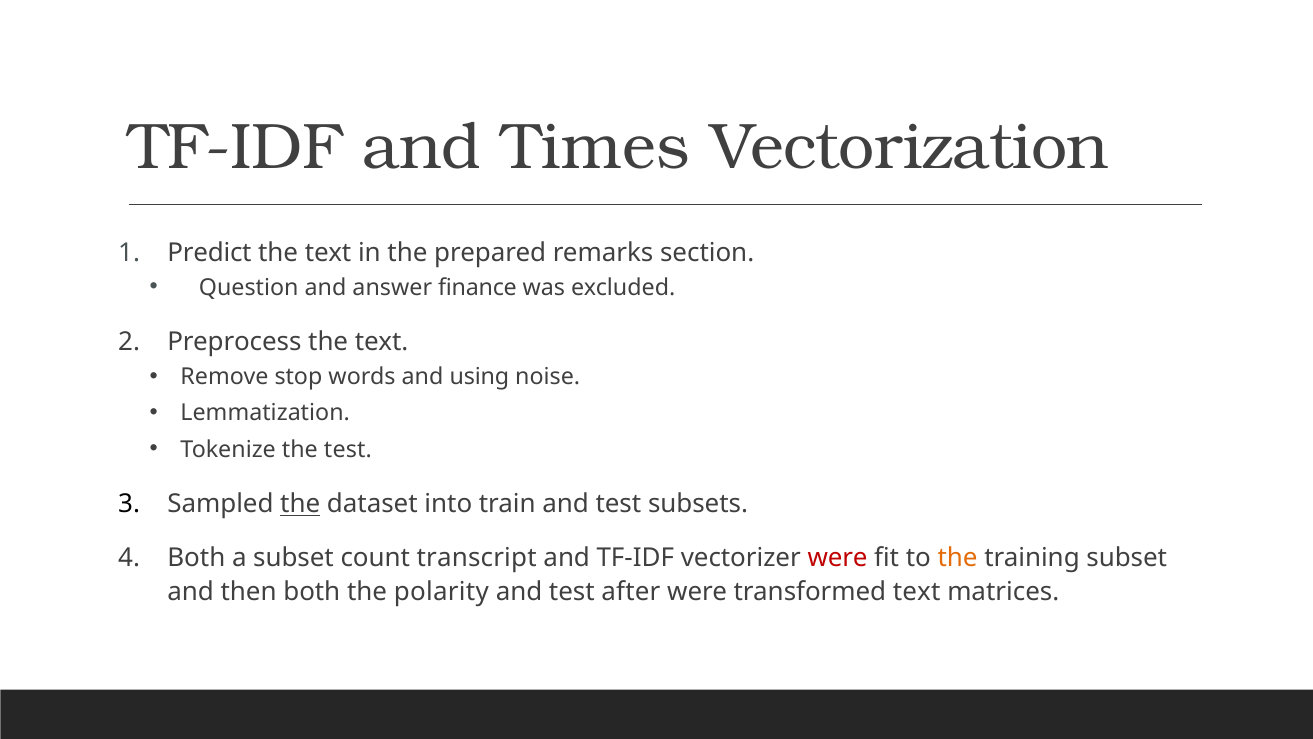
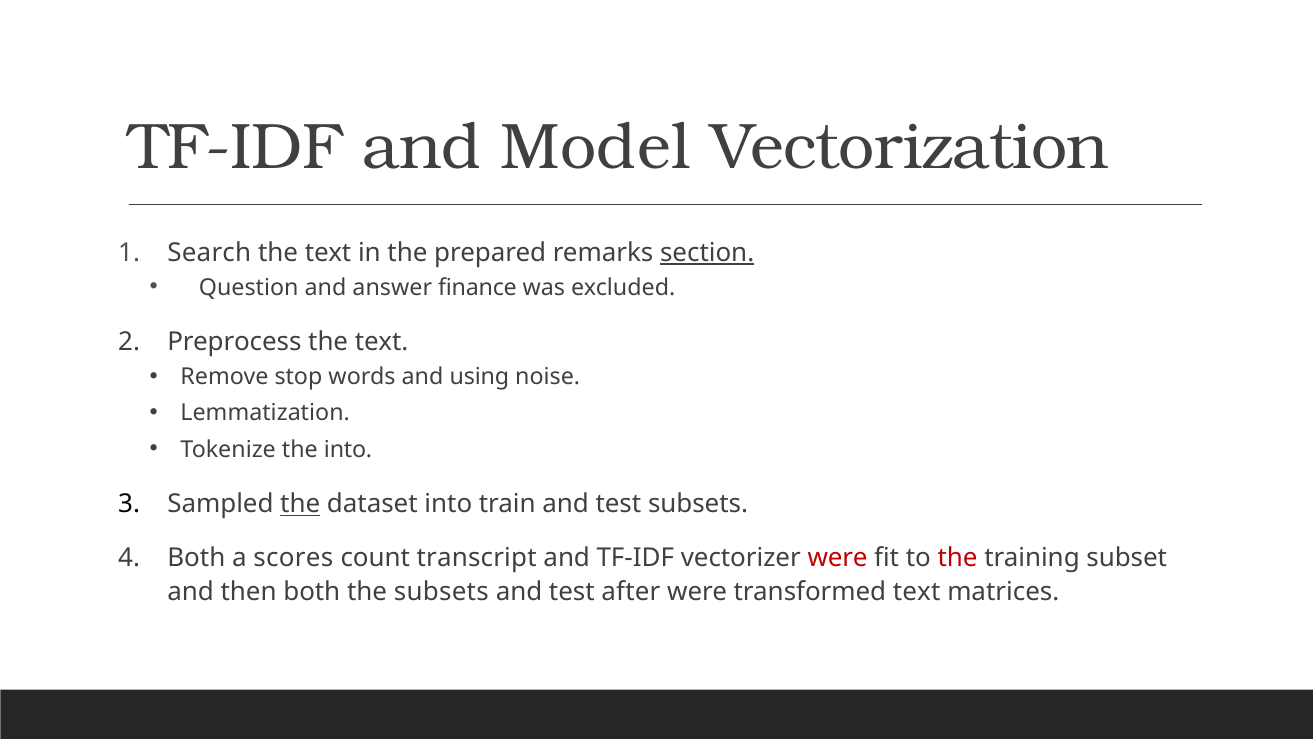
Times: Times -> Model
Predict: Predict -> Search
section underline: none -> present
the test: test -> into
a subset: subset -> scores
the at (958, 557) colour: orange -> red
the polarity: polarity -> subsets
